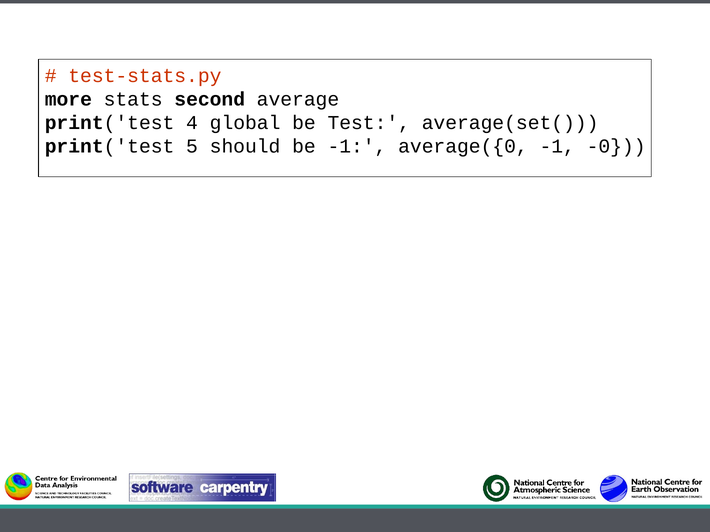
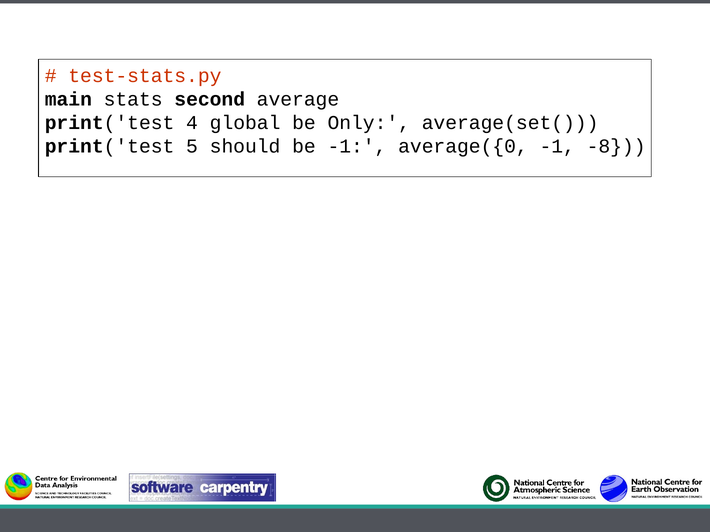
more: more -> main
Test: Test -> Only
-0: -0 -> -8
